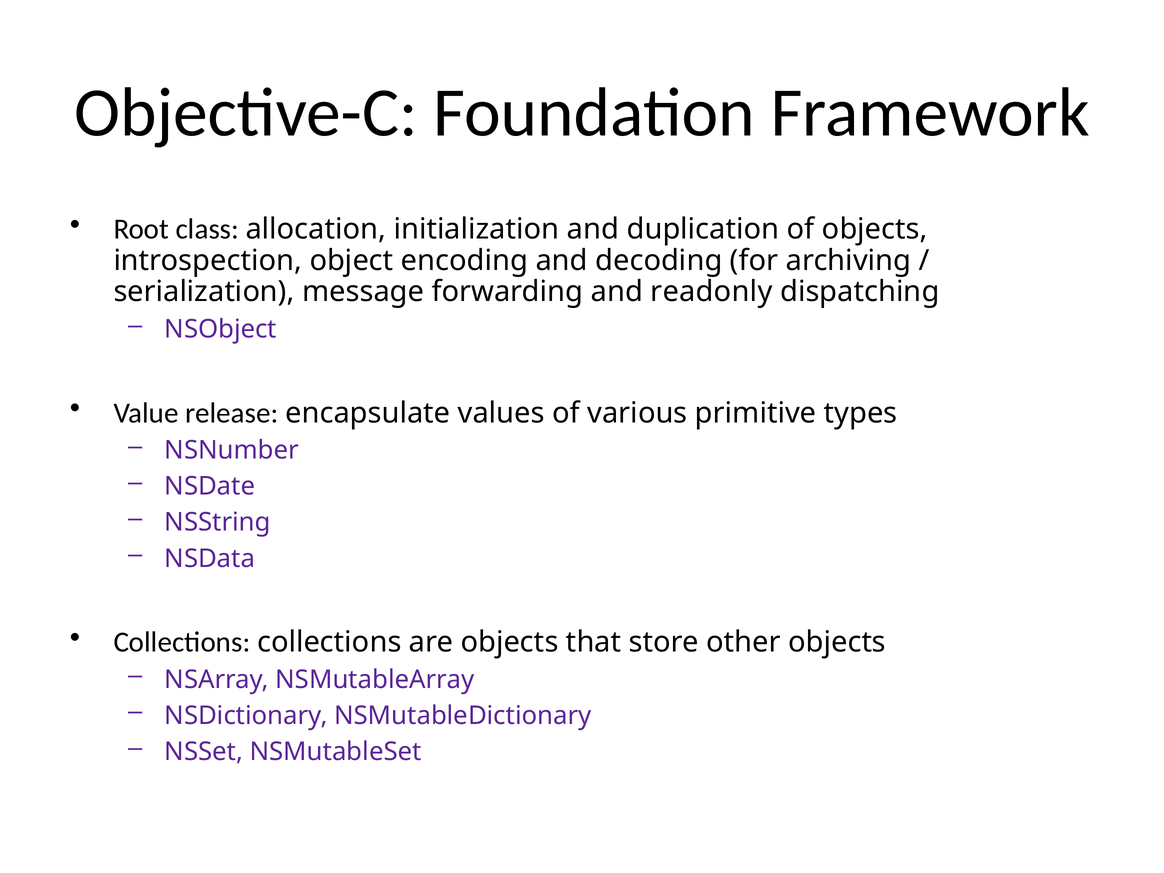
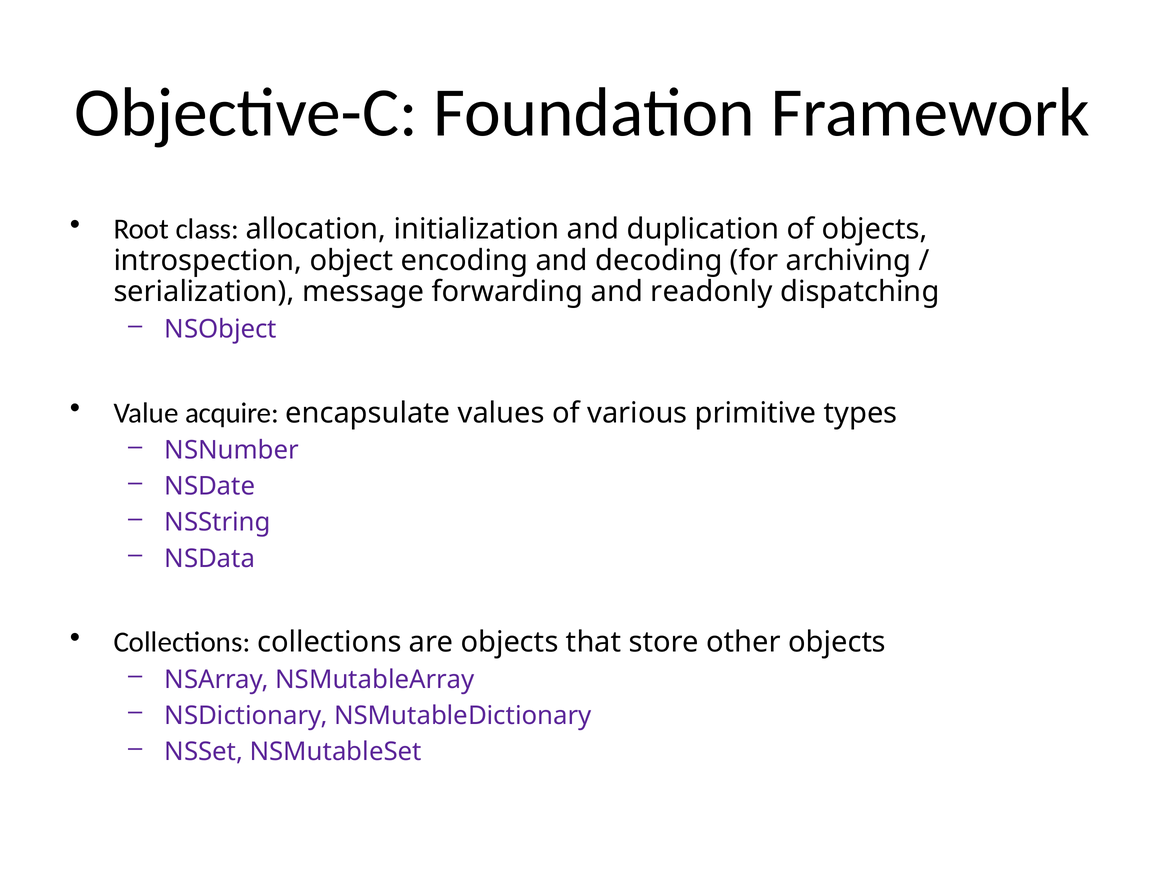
release: release -> acquire
